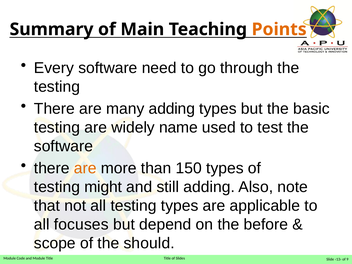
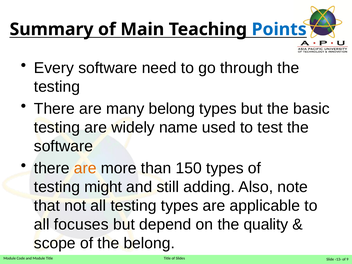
Points colour: orange -> blue
many adding: adding -> belong
before: before -> quality
the should: should -> belong
